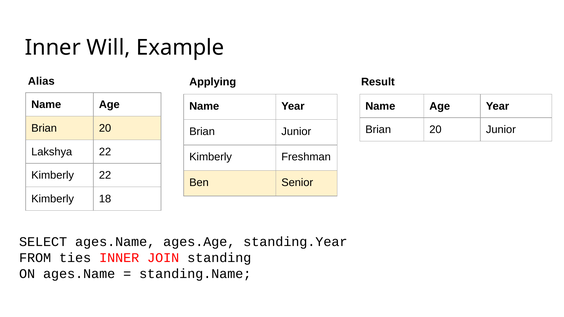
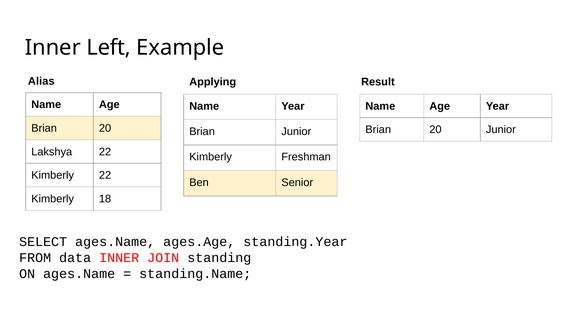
Will: Will -> Left
ties: ties -> data
